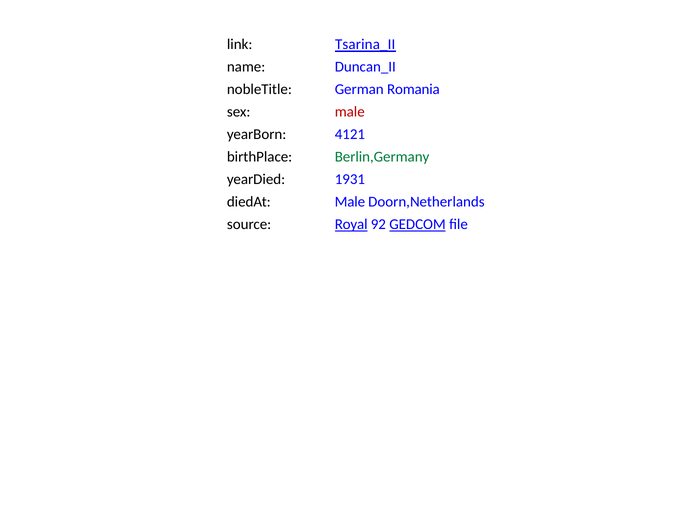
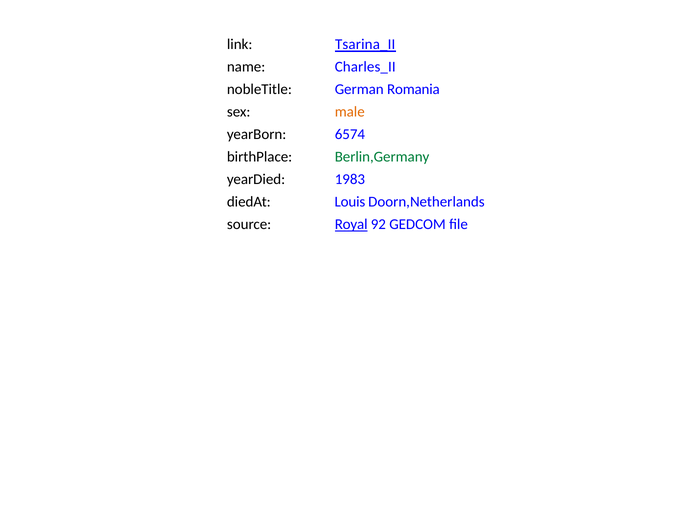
Duncan_II: Duncan_II -> Charles_II
male at (350, 112) colour: red -> orange
4121: 4121 -> 6574
1931: 1931 -> 1983
diedAt Male: Male -> Louis
GEDCOM underline: present -> none
